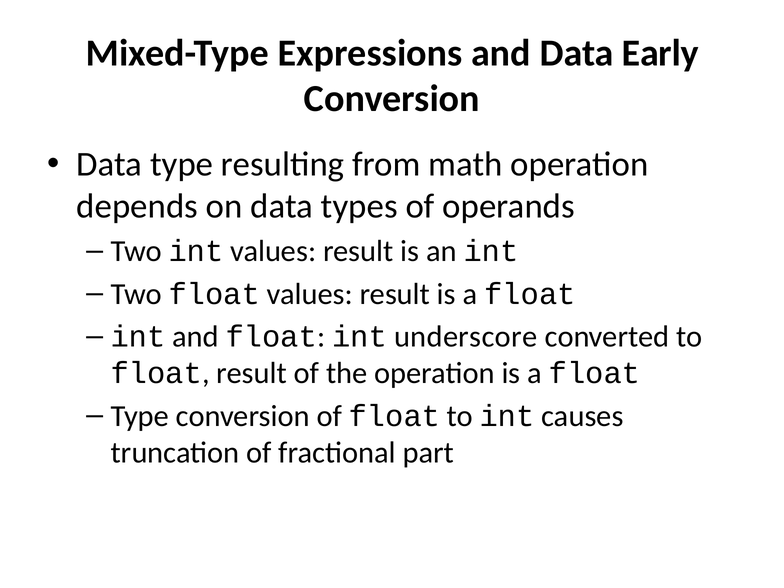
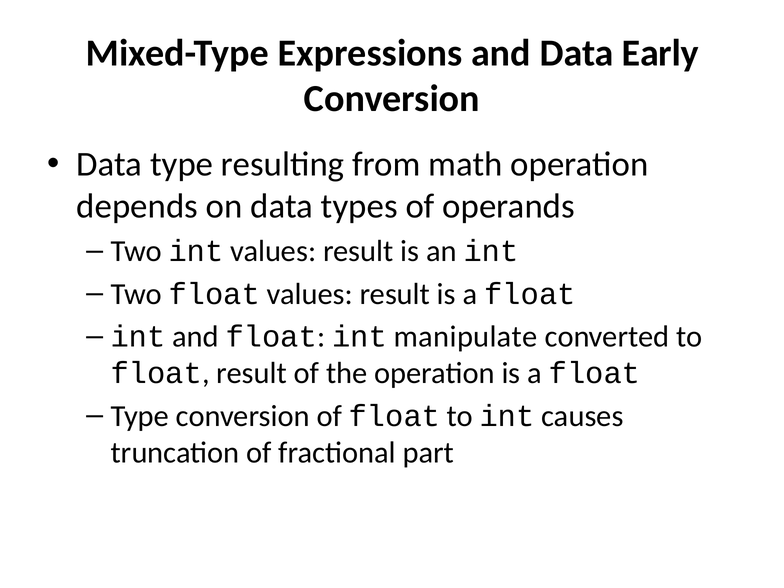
underscore: underscore -> manipulate
